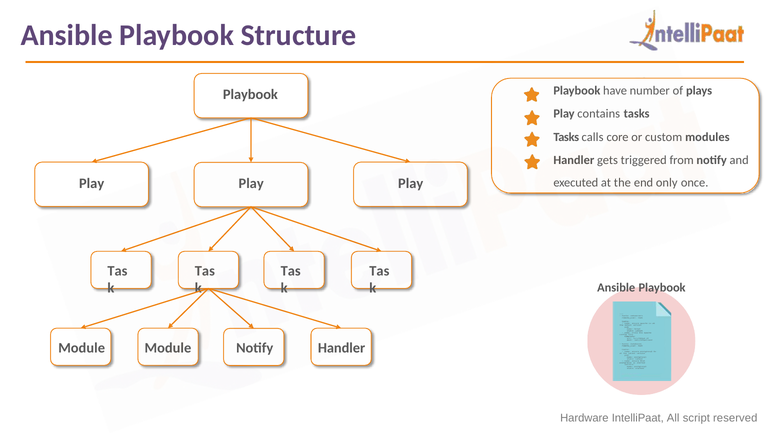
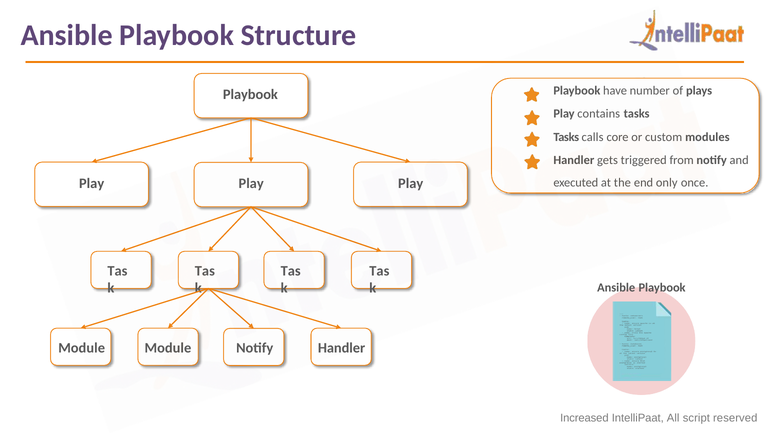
Hardware: Hardware -> Increased
